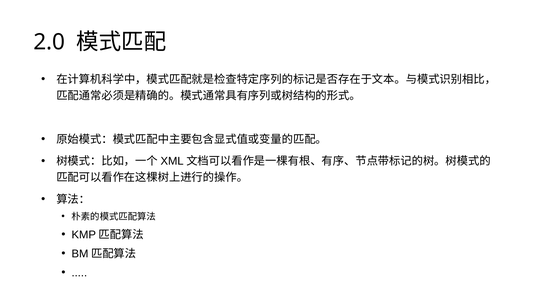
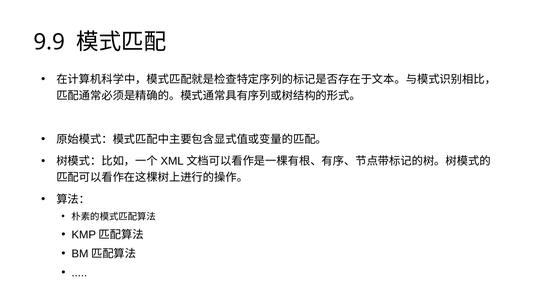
2.0: 2.0 -> 9.9
